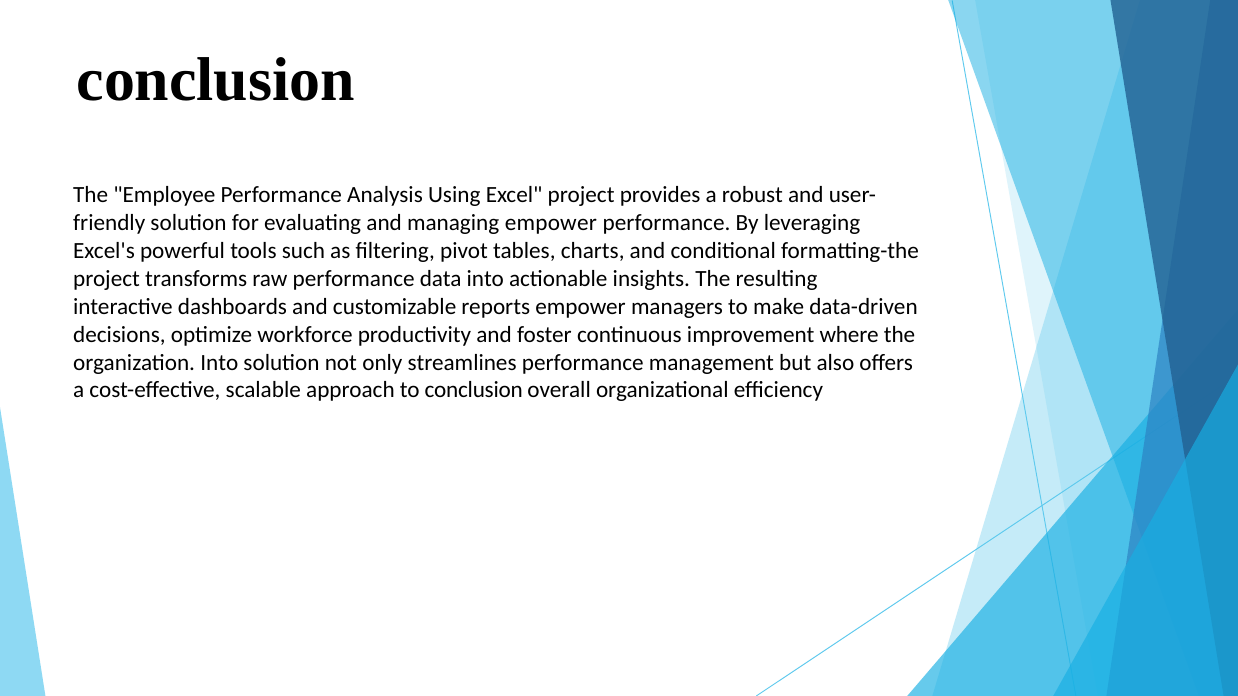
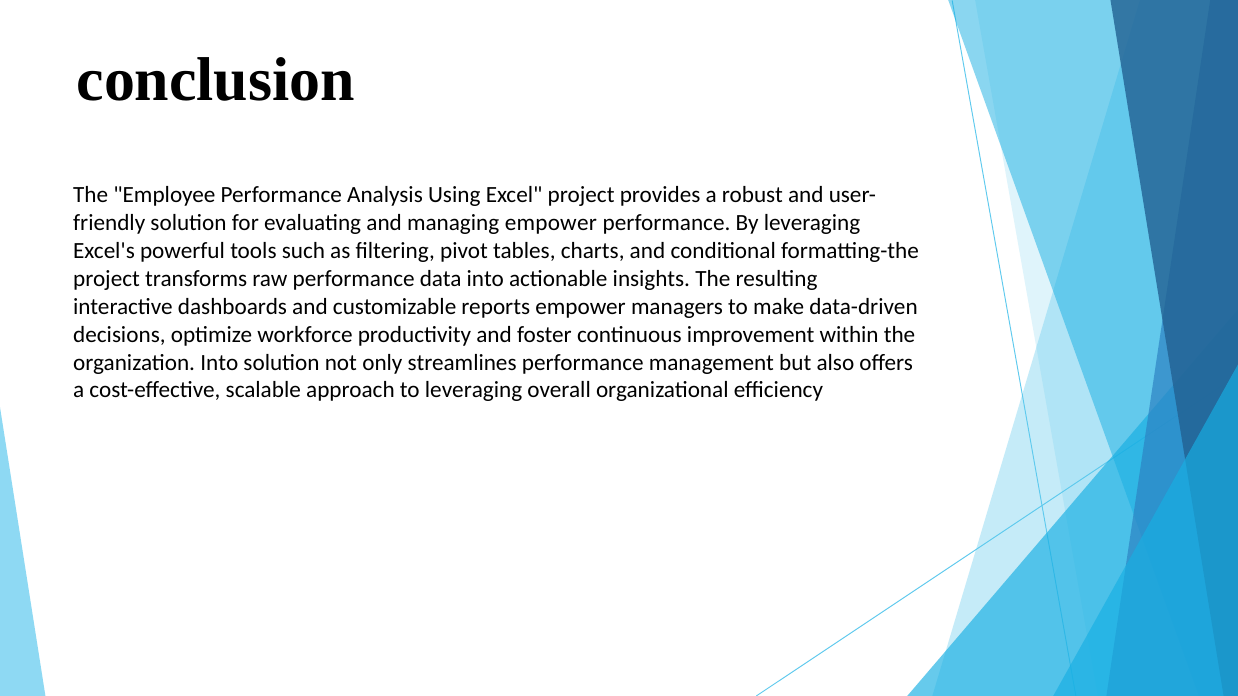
where: where -> within
to conclusion: conclusion -> leveraging
